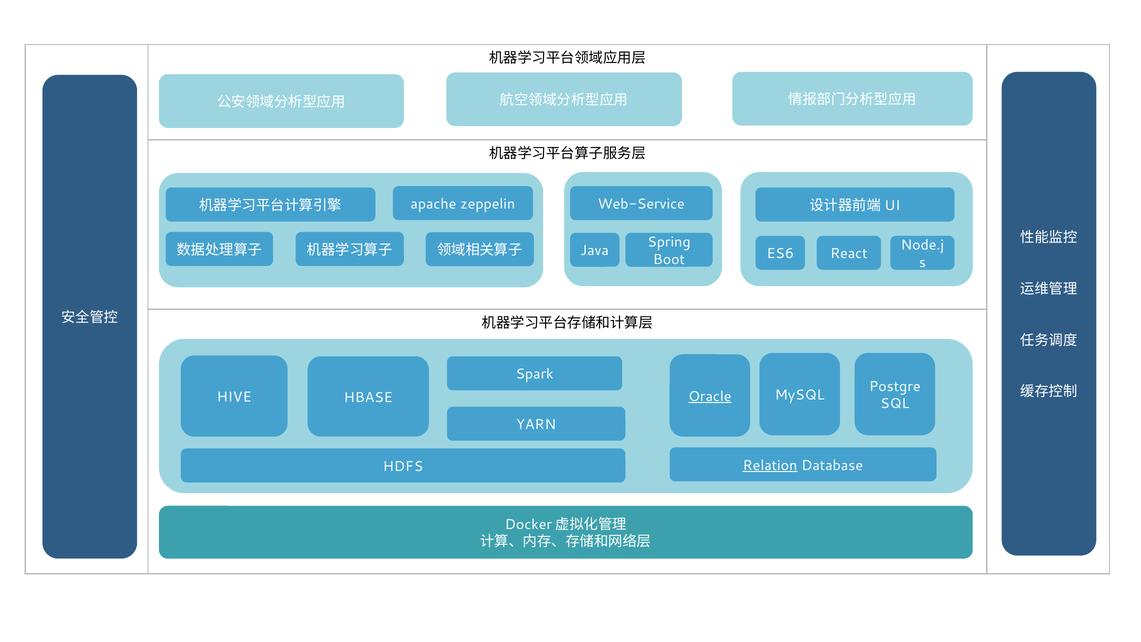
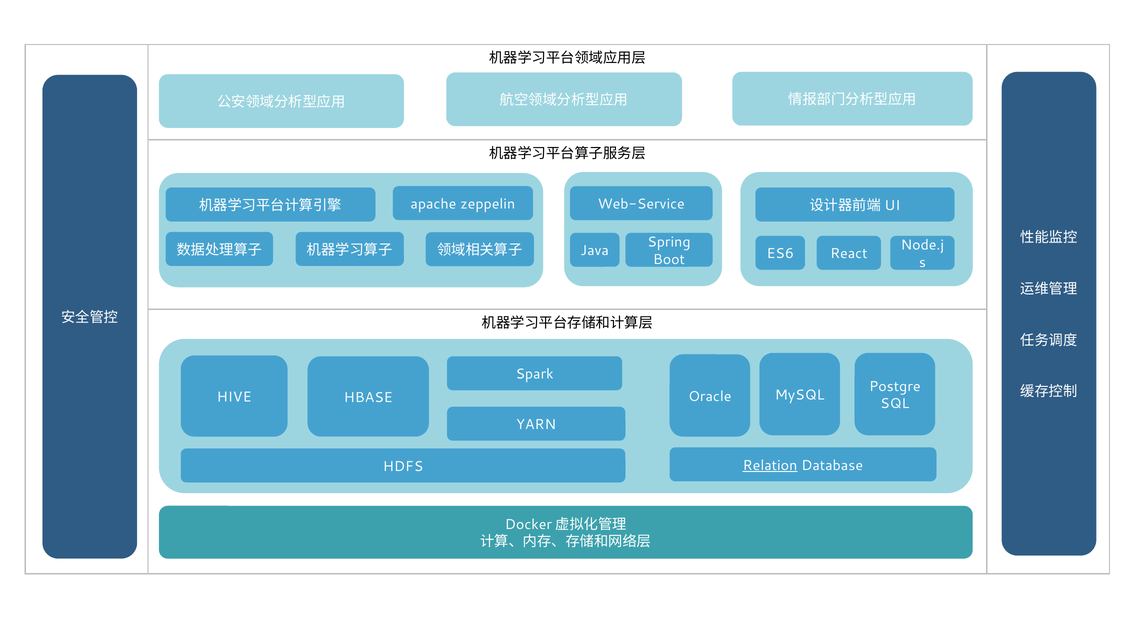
Oracle underline: present -> none
